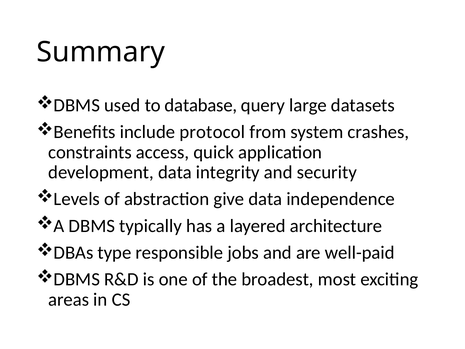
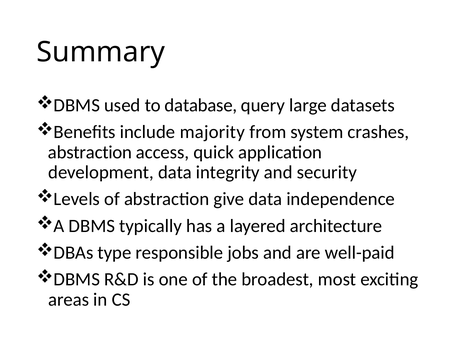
protocol: protocol -> majority
constraints at (90, 152): constraints -> abstraction
